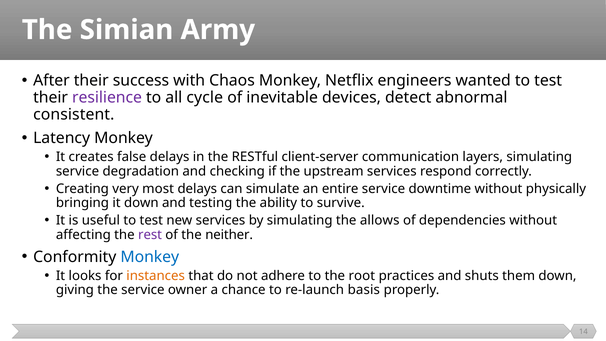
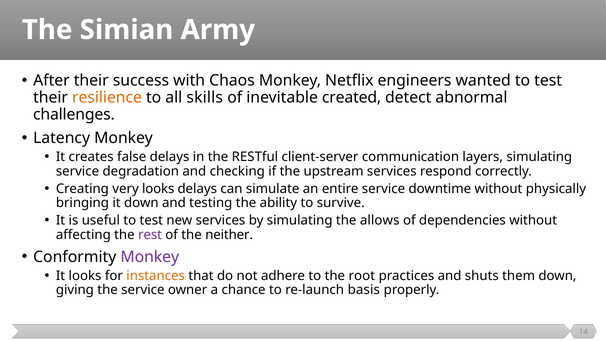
resilience colour: purple -> orange
cycle: cycle -> skills
devices: devices -> created
consistent: consistent -> challenges
very most: most -> looks
Monkey at (150, 257) colour: blue -> purple
